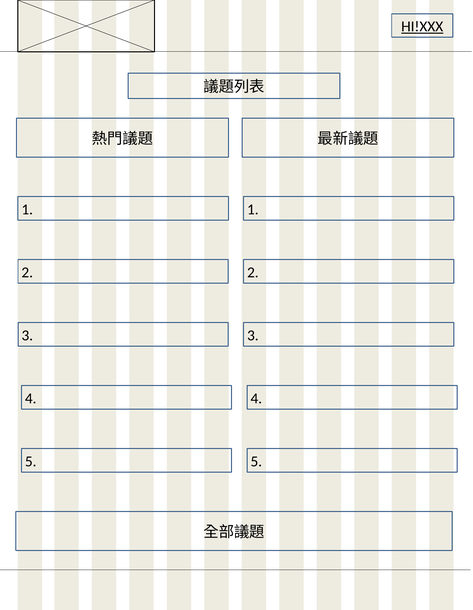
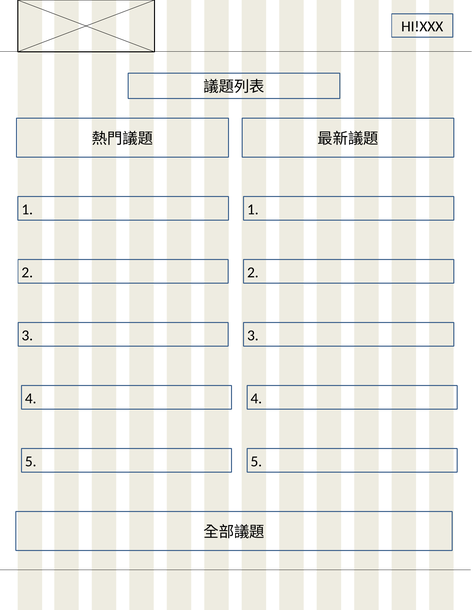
HI!XXX underline: present -> none
